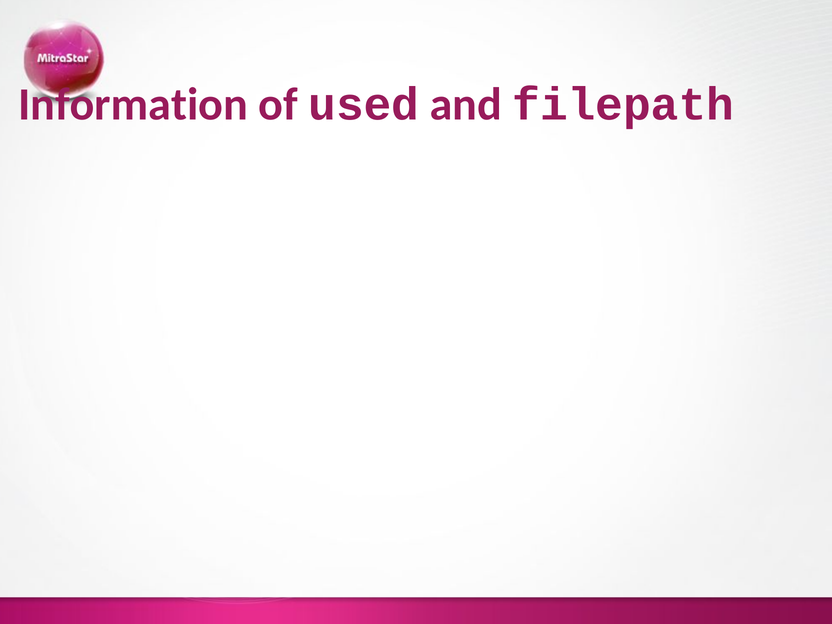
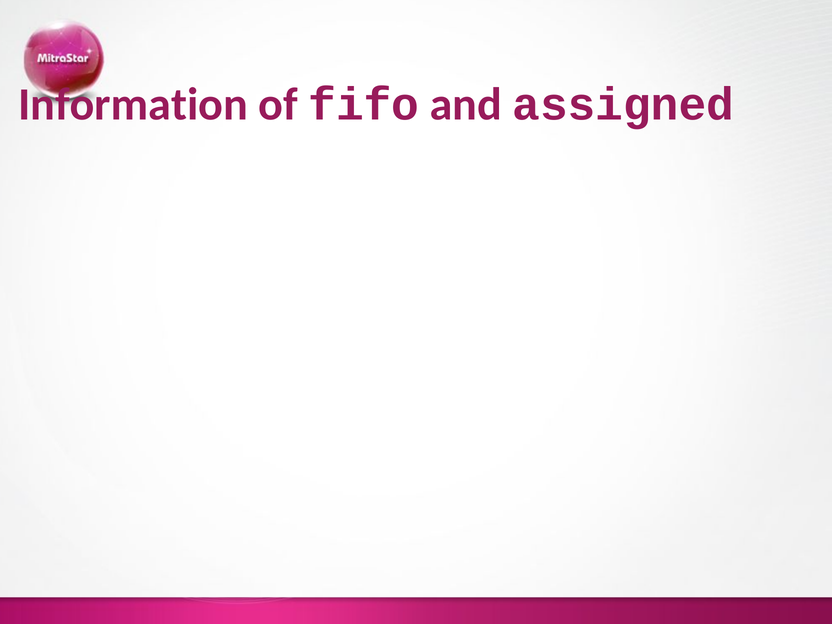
used: used -> fifo
filepath: filepath -> assigned
